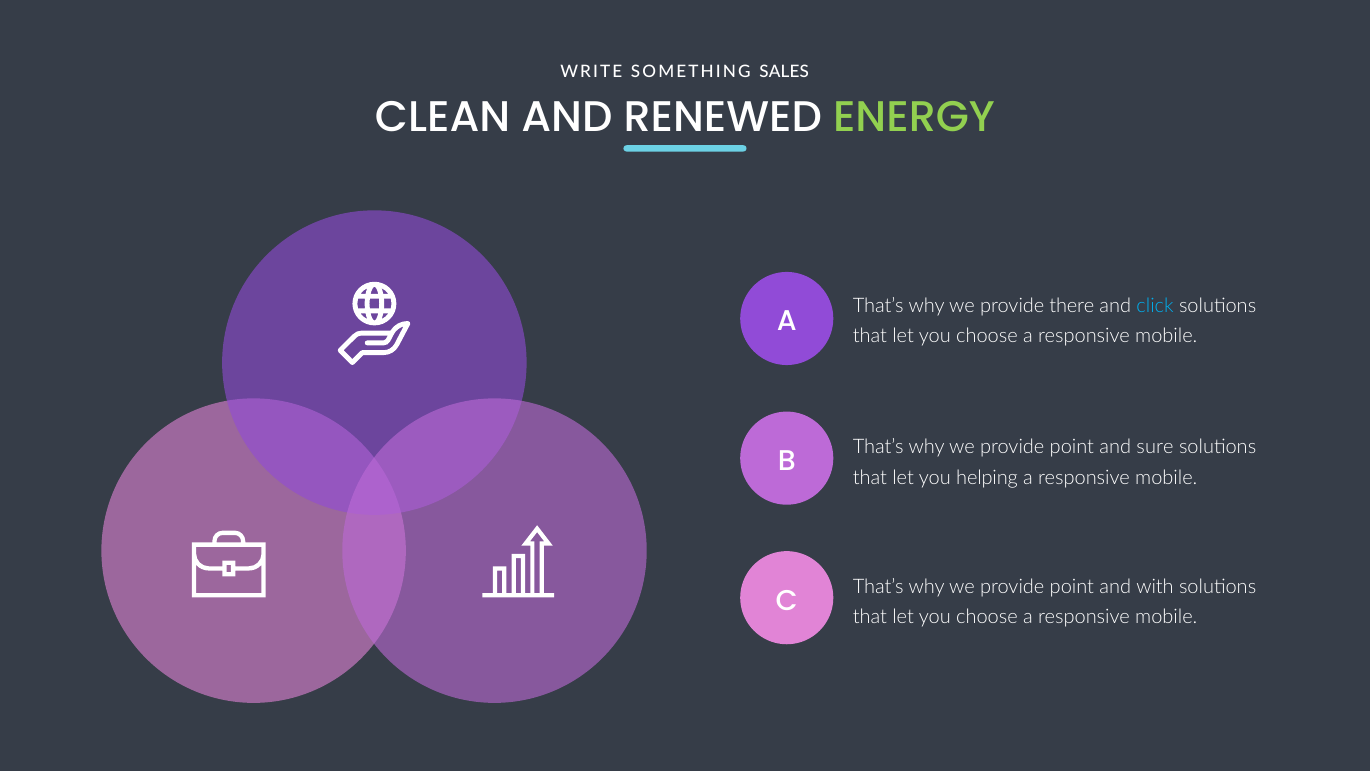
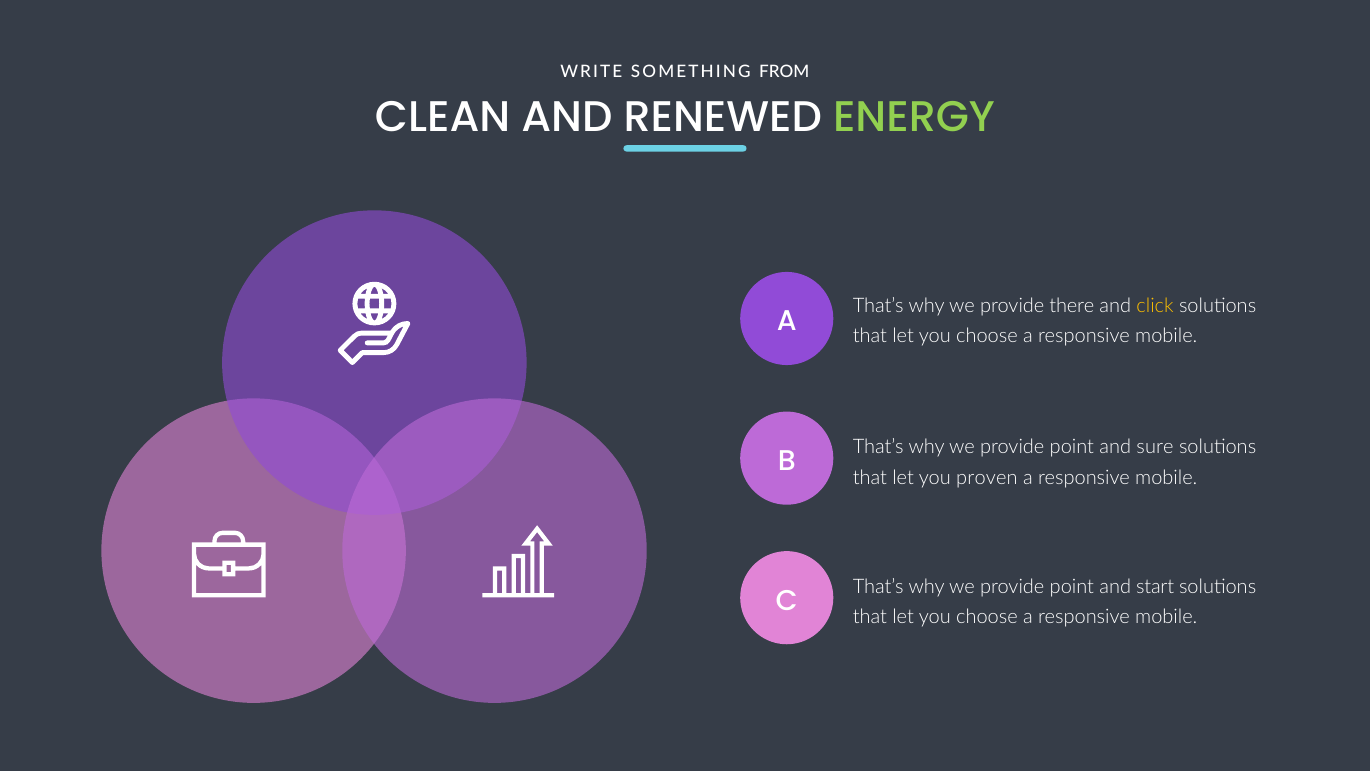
SALES: SALES -> FROM
click colour: light blue -> yellow
helping: helping -> proven
with: with -> start
